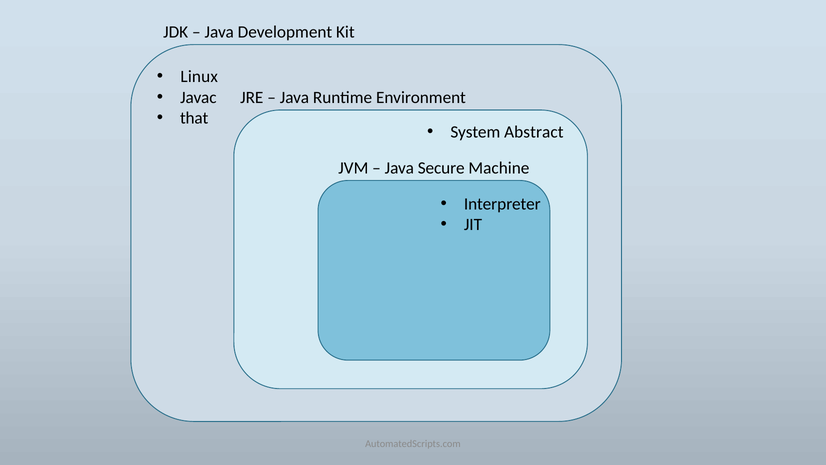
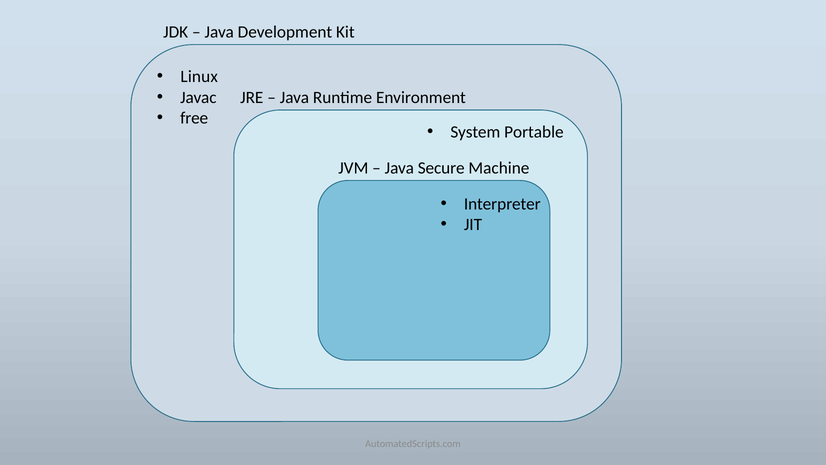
that: that -> free
Abstract: Abstract -> Portable
